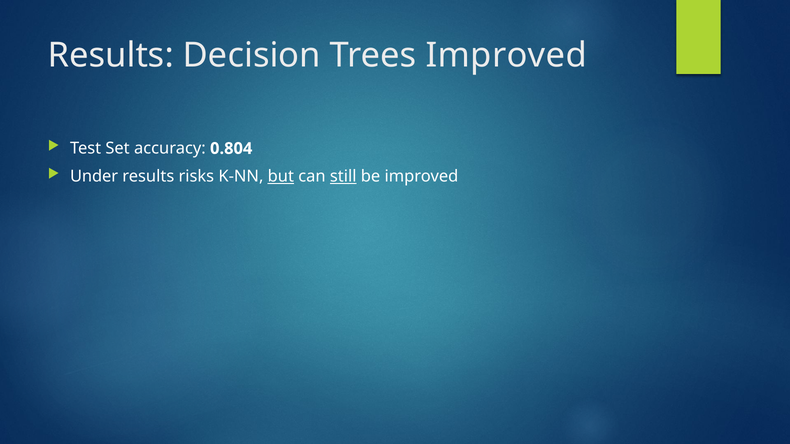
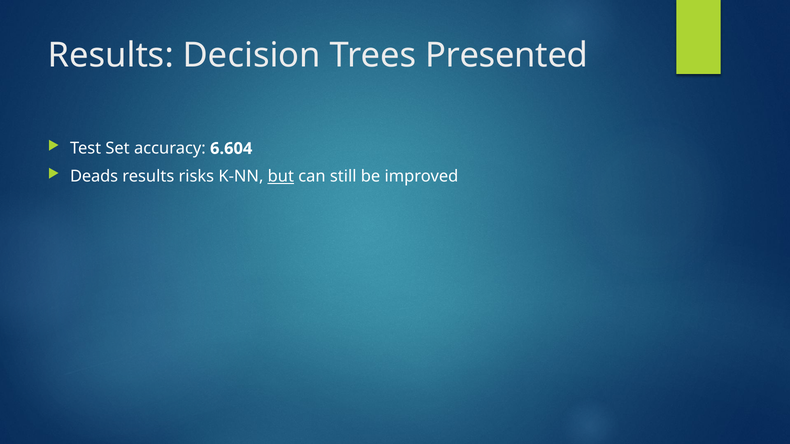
Trees Improved: Improved -> Presented
0.804: 0.804 -> 6.604
Under: Under -> Deads
still underline: present -> none
